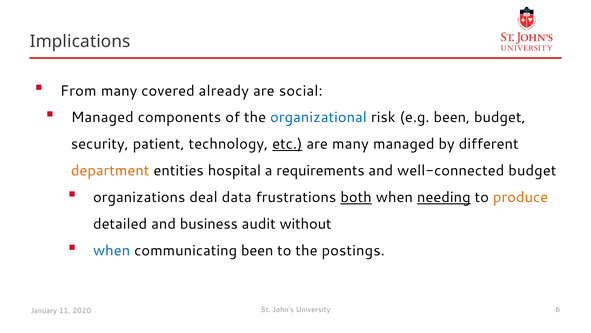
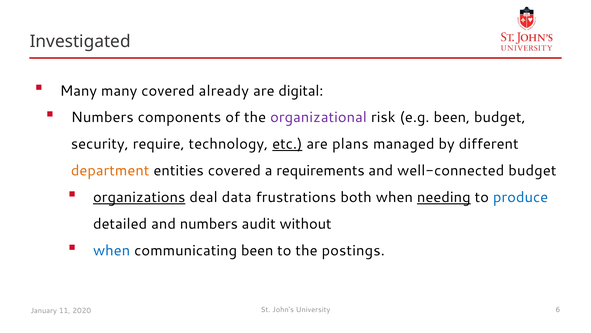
Implications: Implications -> Investigated
From at (78, 91): From -> Many
social: social -> digital
Managed at (102, 117): Managed -> Numbers
organizational colour: blue -> purple
patient: patient -> require
are many: many -> plans
entities hospital: hospital -> covered
organizations underline: none -> present
both underline: present -> none
produce colour: orange -> blue
and business: business -> numbers
